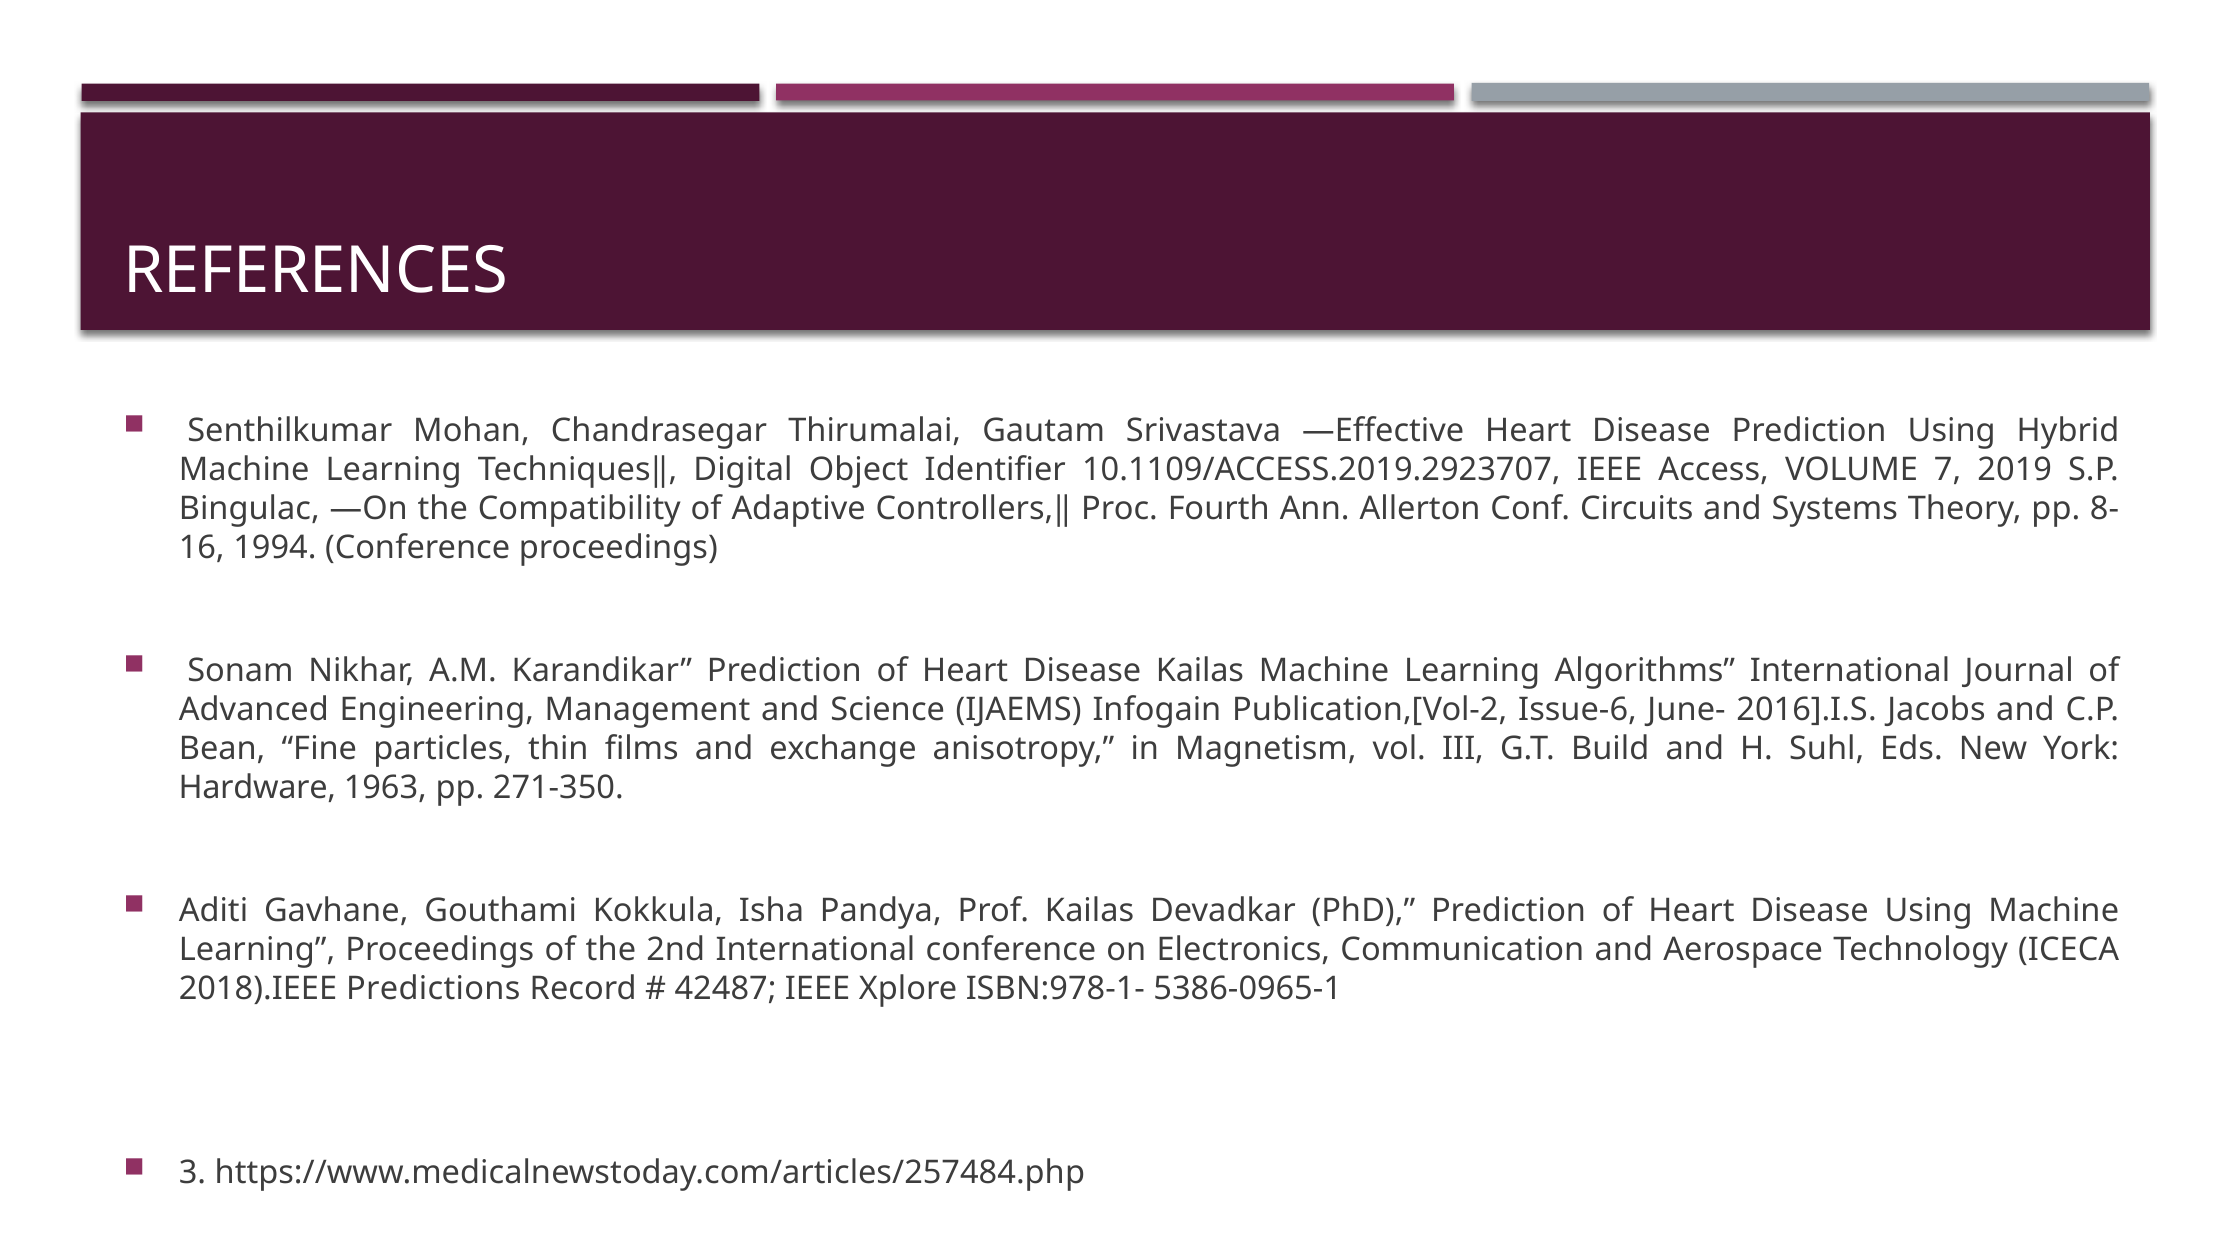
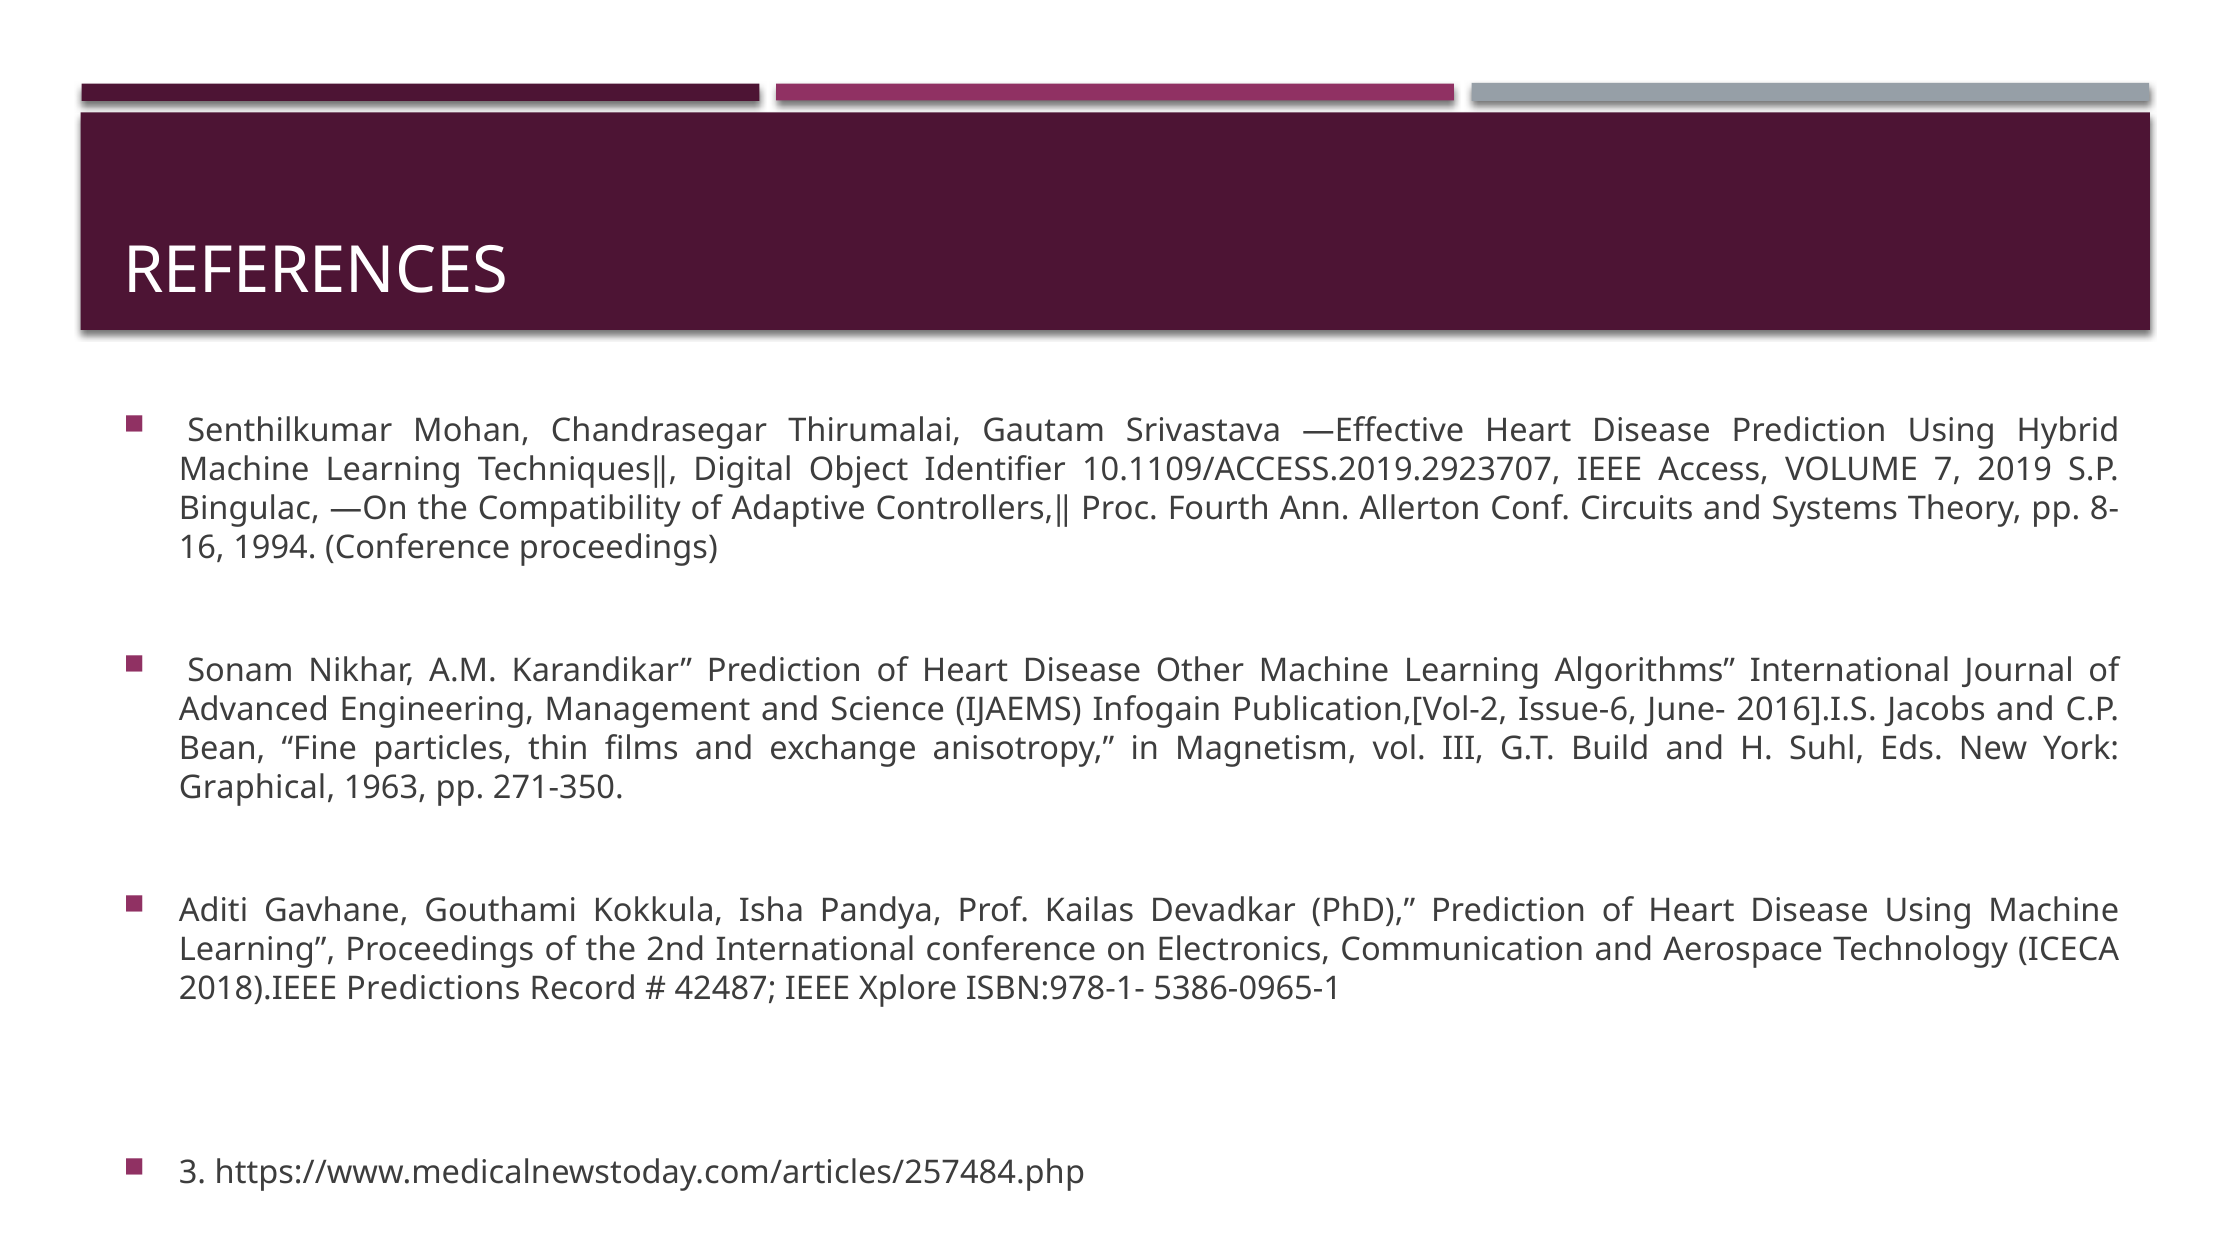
Disease Kailas: Kailas -> Other
Hardware: Hardware -> Graphical
